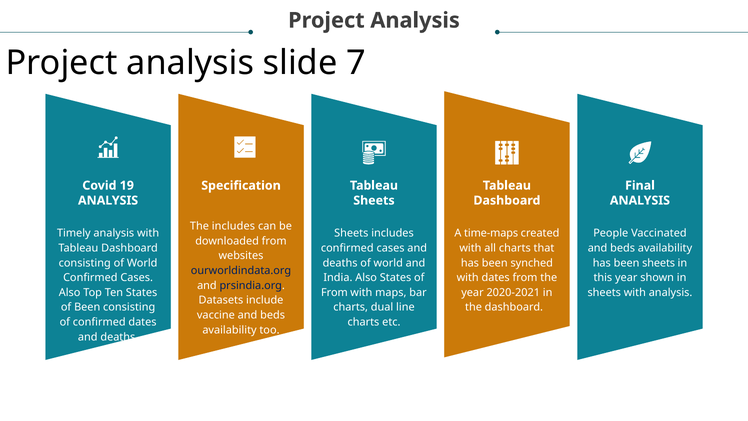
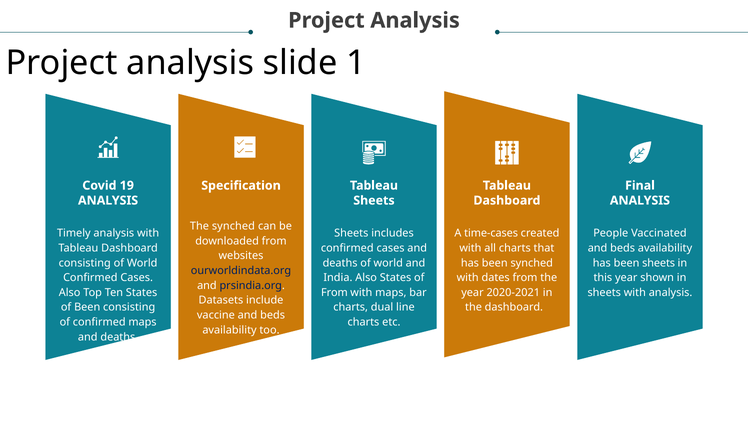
7: 7 -> 1
The includes: includes -> synched
time-maps: time-maps -> time-cases
confirmed dates: dates -> maps
